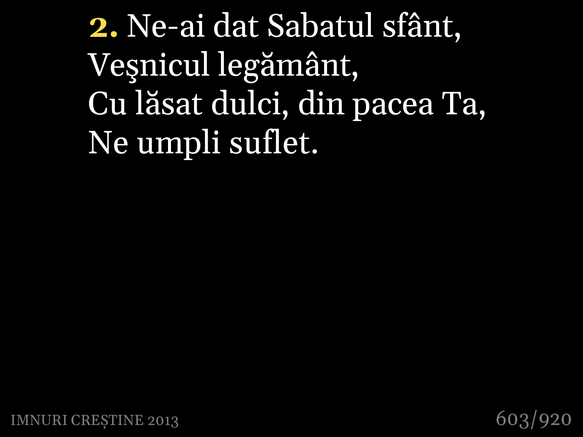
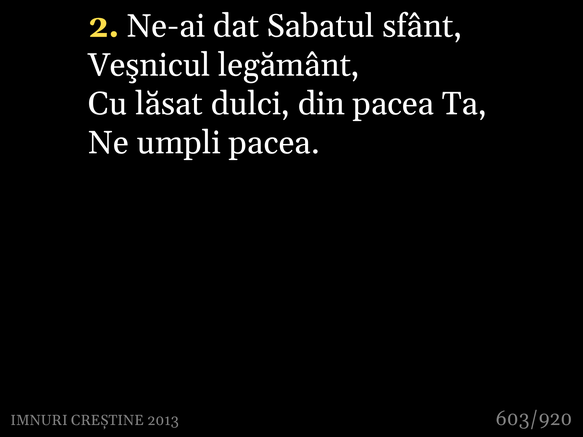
umpli suflet: suflet -> pacea
